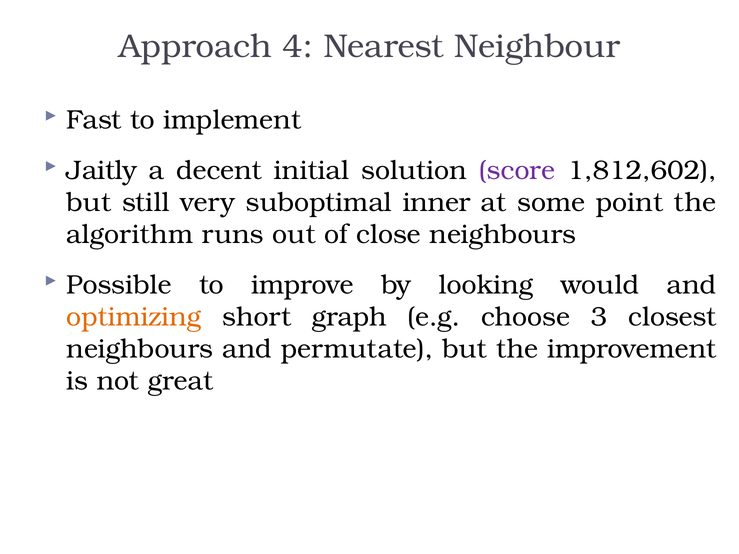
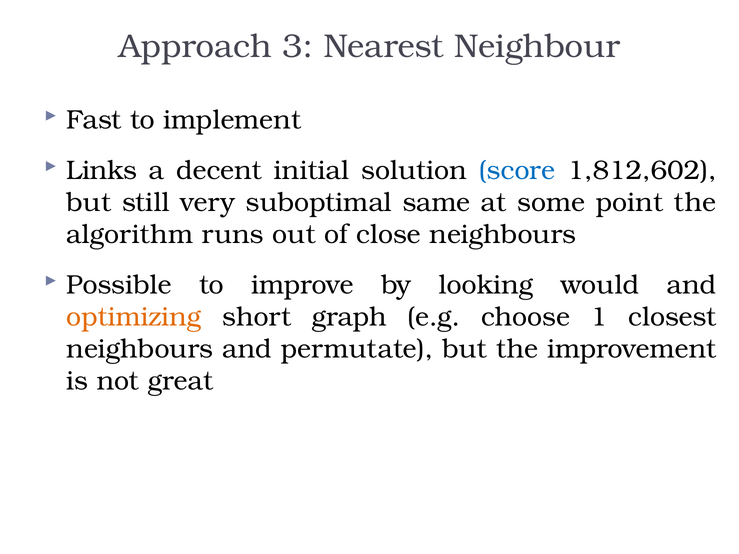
4: 4 -> 3
Jaitly: Jaitly -> Links
score colour: purple -> blue
inner: inner -> same
3: 3 -> 1
